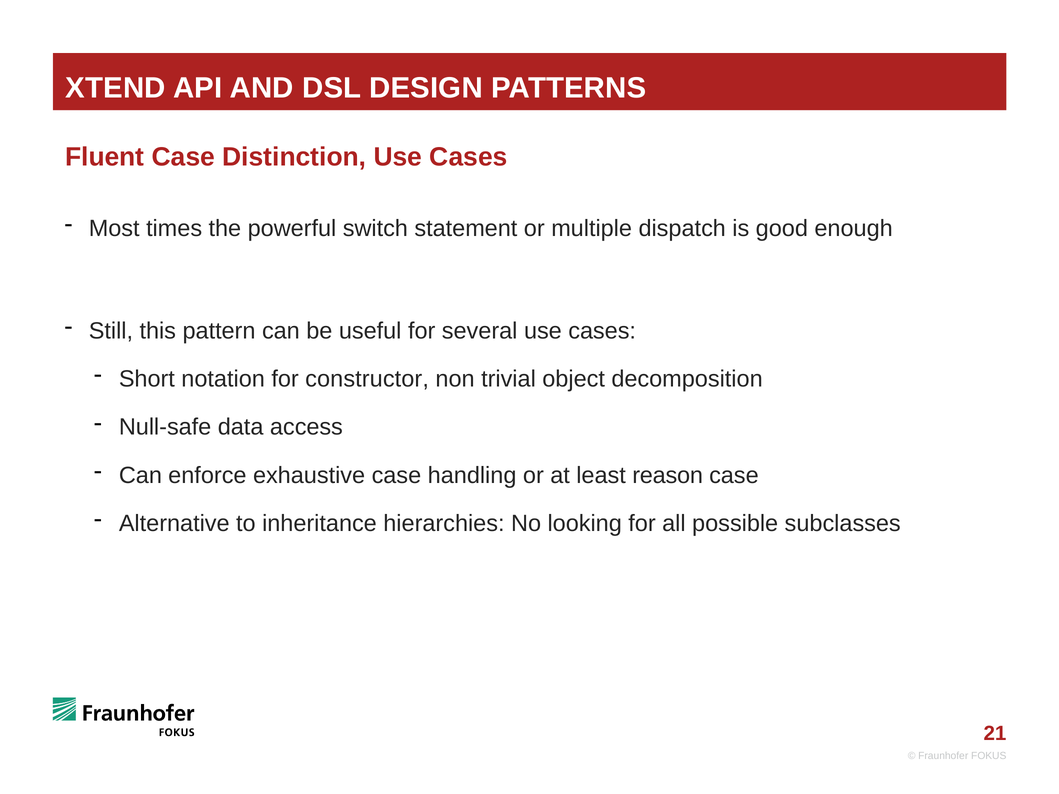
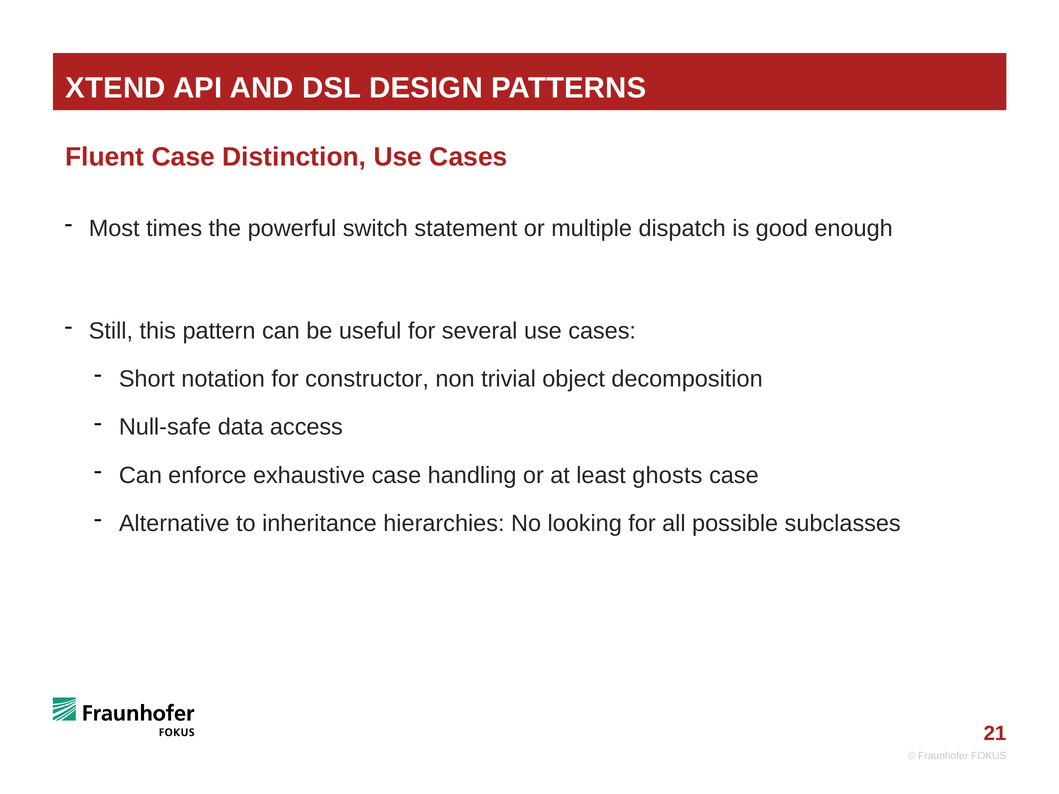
reason: reason -> ghosts
